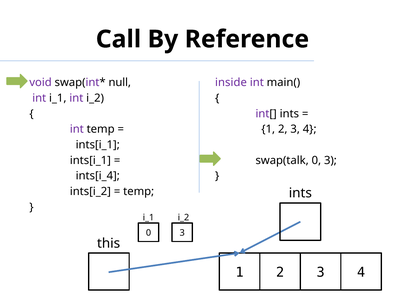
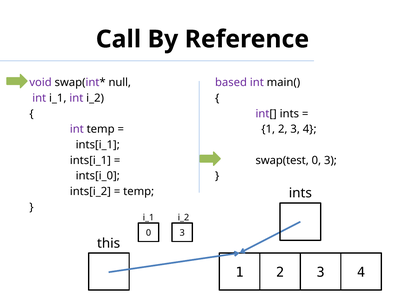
inside: inside -> based
swap(talk: swap(talk -> swap(test
ints[i_4: ints[i_4 -> ints[i_0
